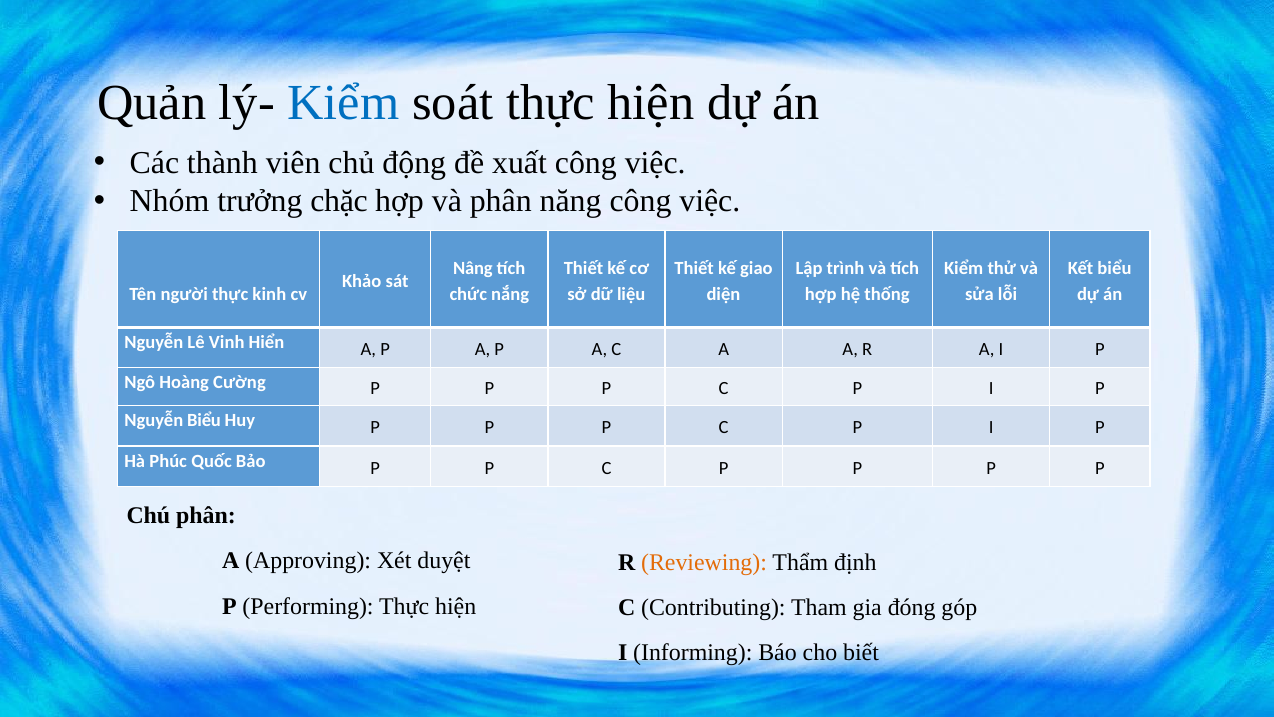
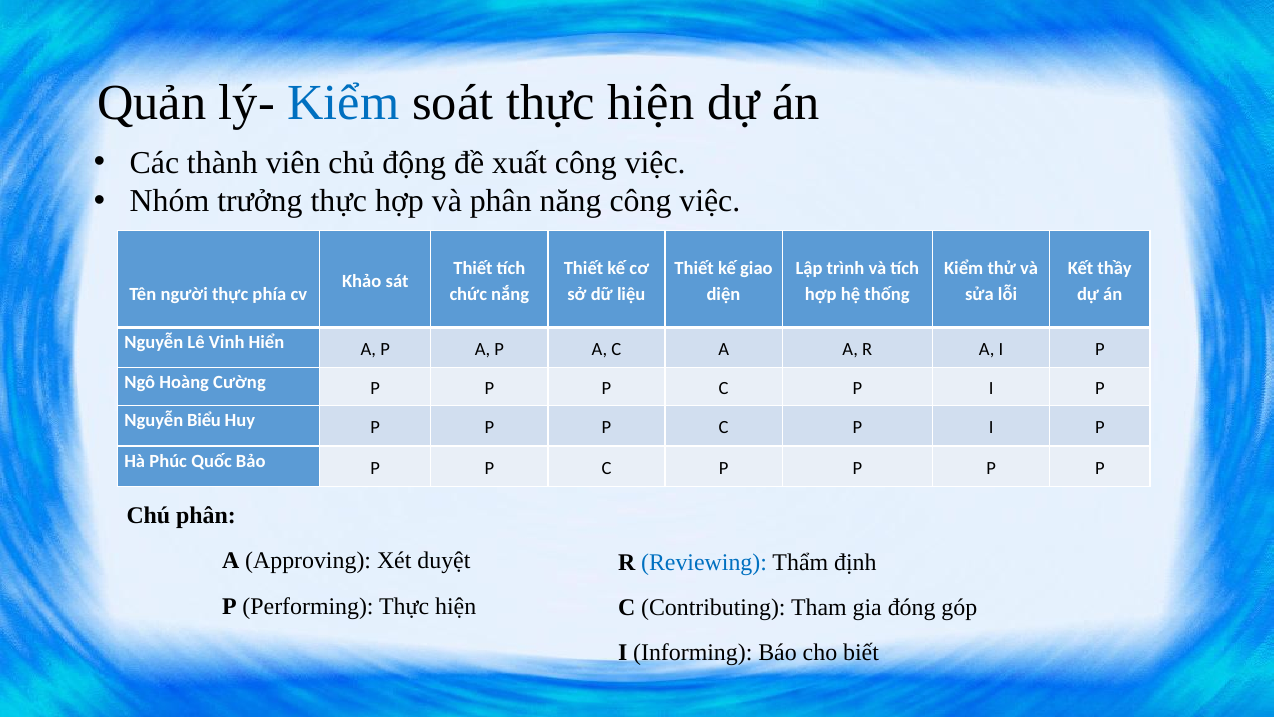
trưởng chặc: chặc -> thực
Nâng at (473, 268): Nâng -> Thiết
Kết biểu: biểu -> thầy
kinh: kinh -> phía
Reviewing colour: orange -> blue
